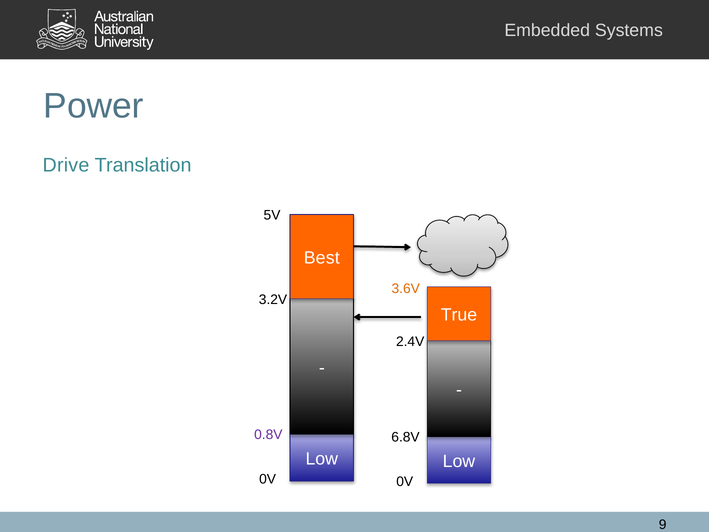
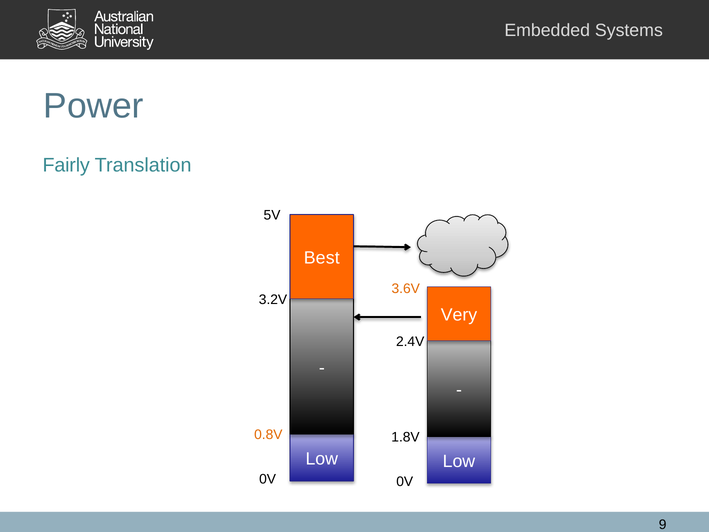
Drive: Drive -> Fairly
True: True -> Very
0.8V colour: purple -> orange
6.8V: 6.8V -> 1.8V
